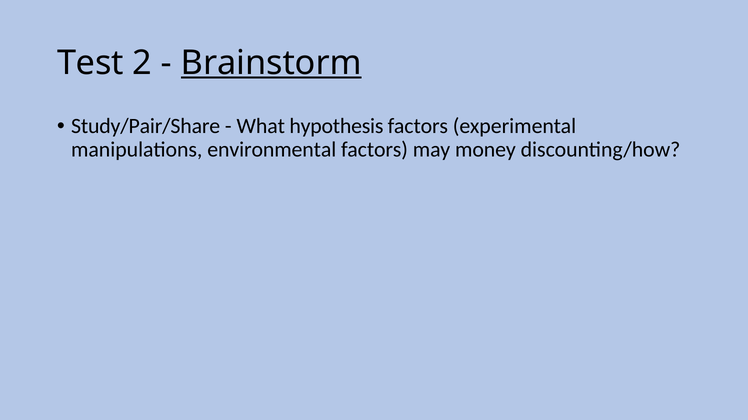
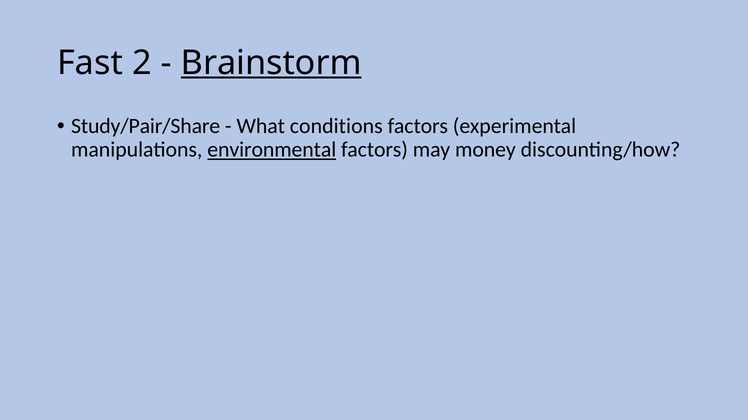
Test: Test -> Fast
hypothesis: hypothesis -> conditions
environmental underline: none -> present
